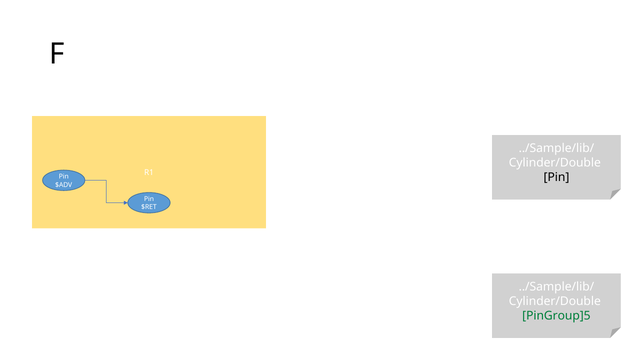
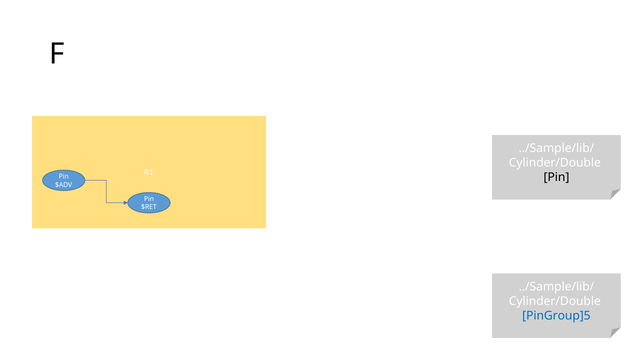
PinGroup]5 colour: green -> blue
